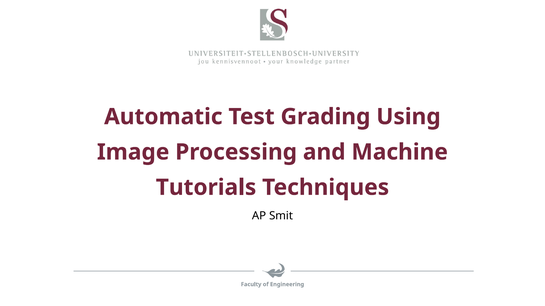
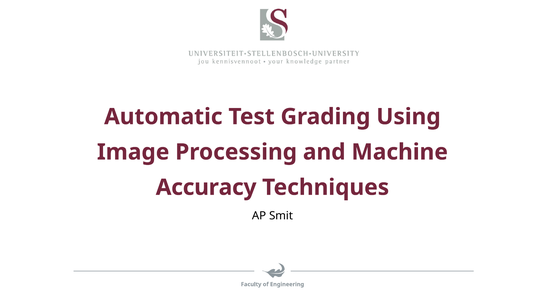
Tutorials: Tutorials -> Accuracy
